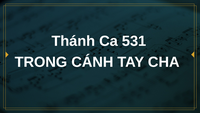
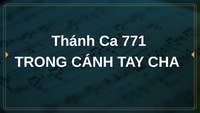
531: 531 -> 771
